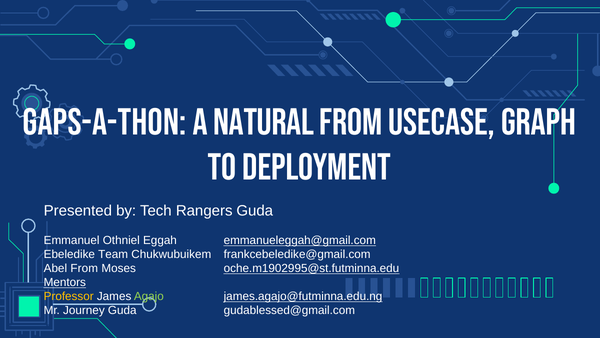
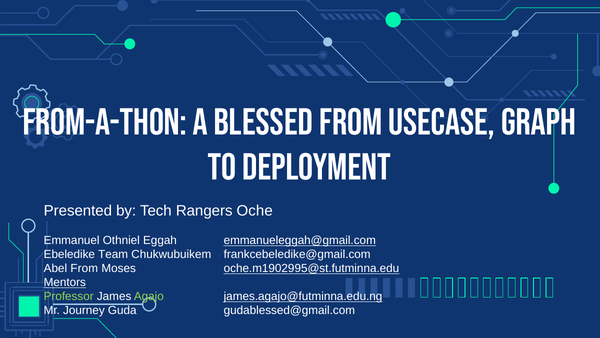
Gaps-a-thon: Gaps-a-thon -> From-a-thon
Natural: Natural -> Blessed
Rangers Guda: Guda -> Oche
Professor colour: yellow -> light green
